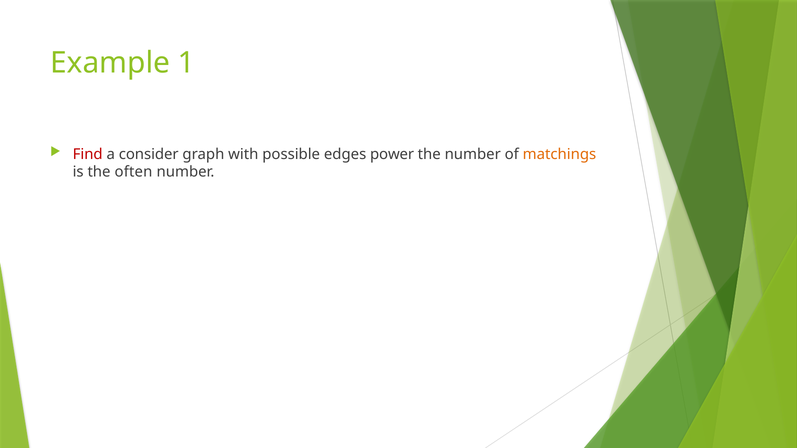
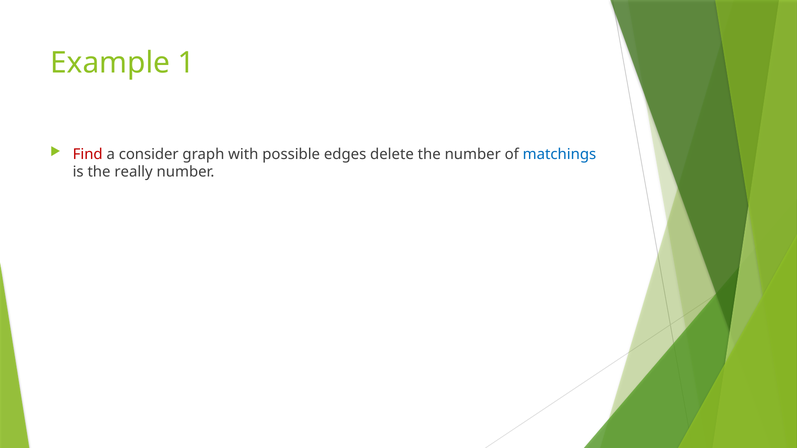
power: power -> delete
matchings colour: orange -> blue
often: often -> really
